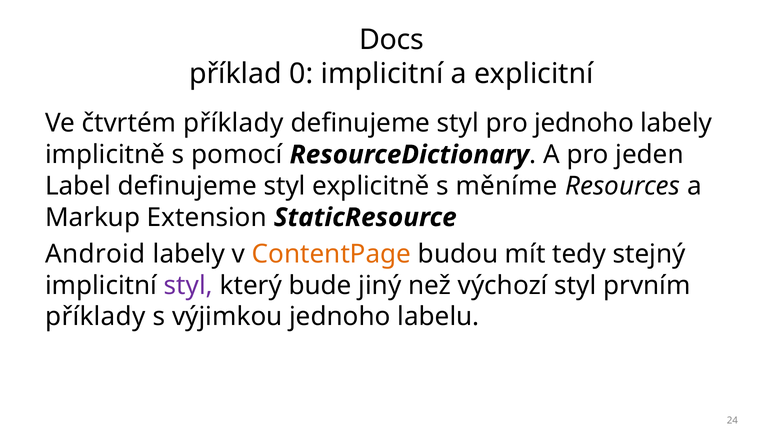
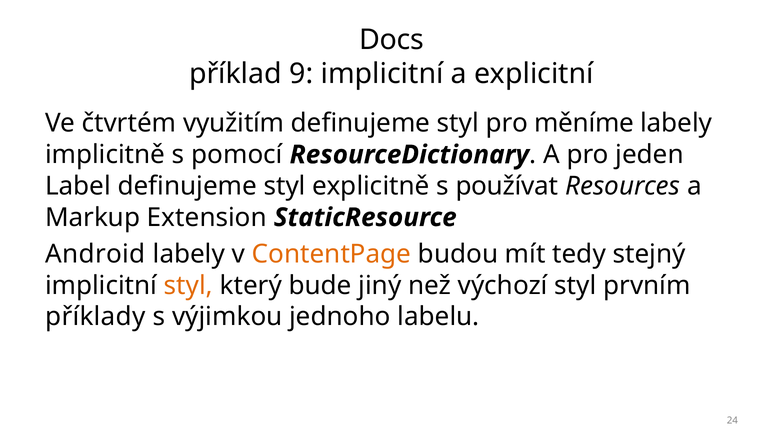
0: 0 -> 9
čtvrtém příklady: příklady -> využitím
pro jednoho: jednoho -> měníme
měníme: měníme -> používat
styl at (188, 285) colour: purple -> orange
